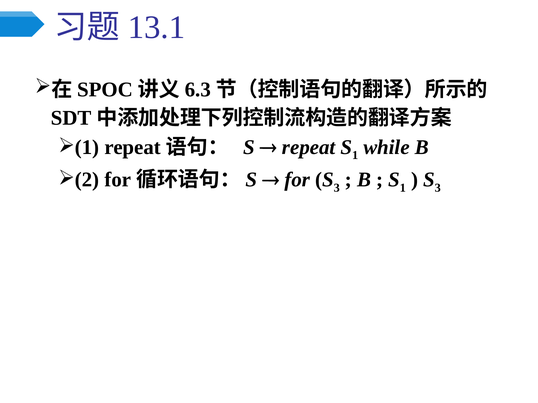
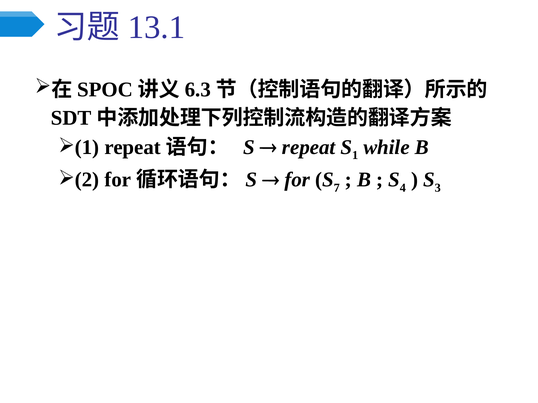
for S 3: 3 -> 7
1 at (403, 188): 1 -> 4
